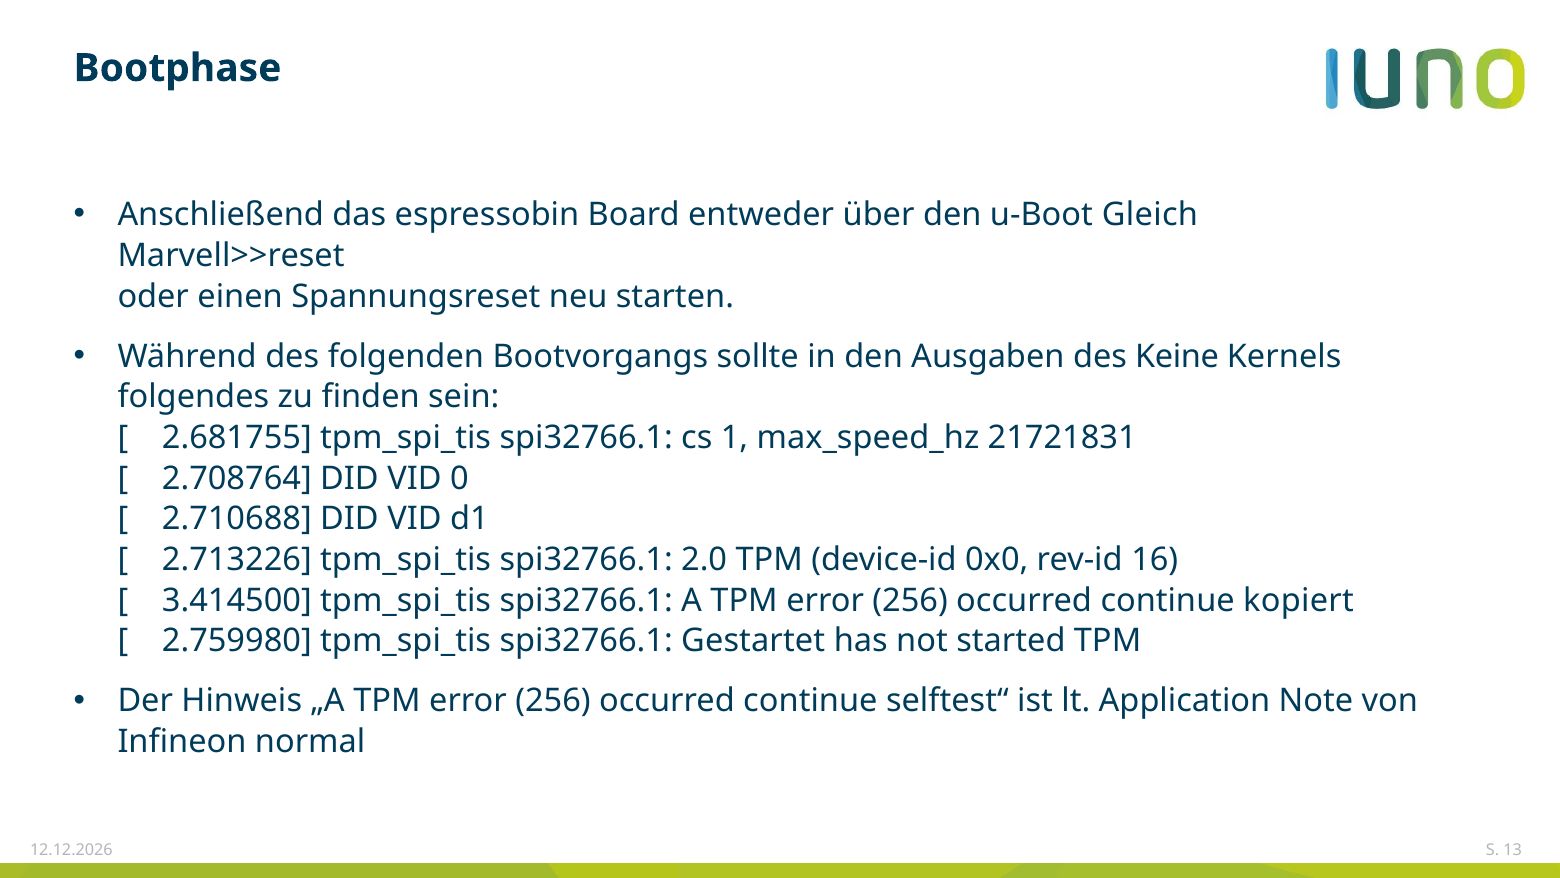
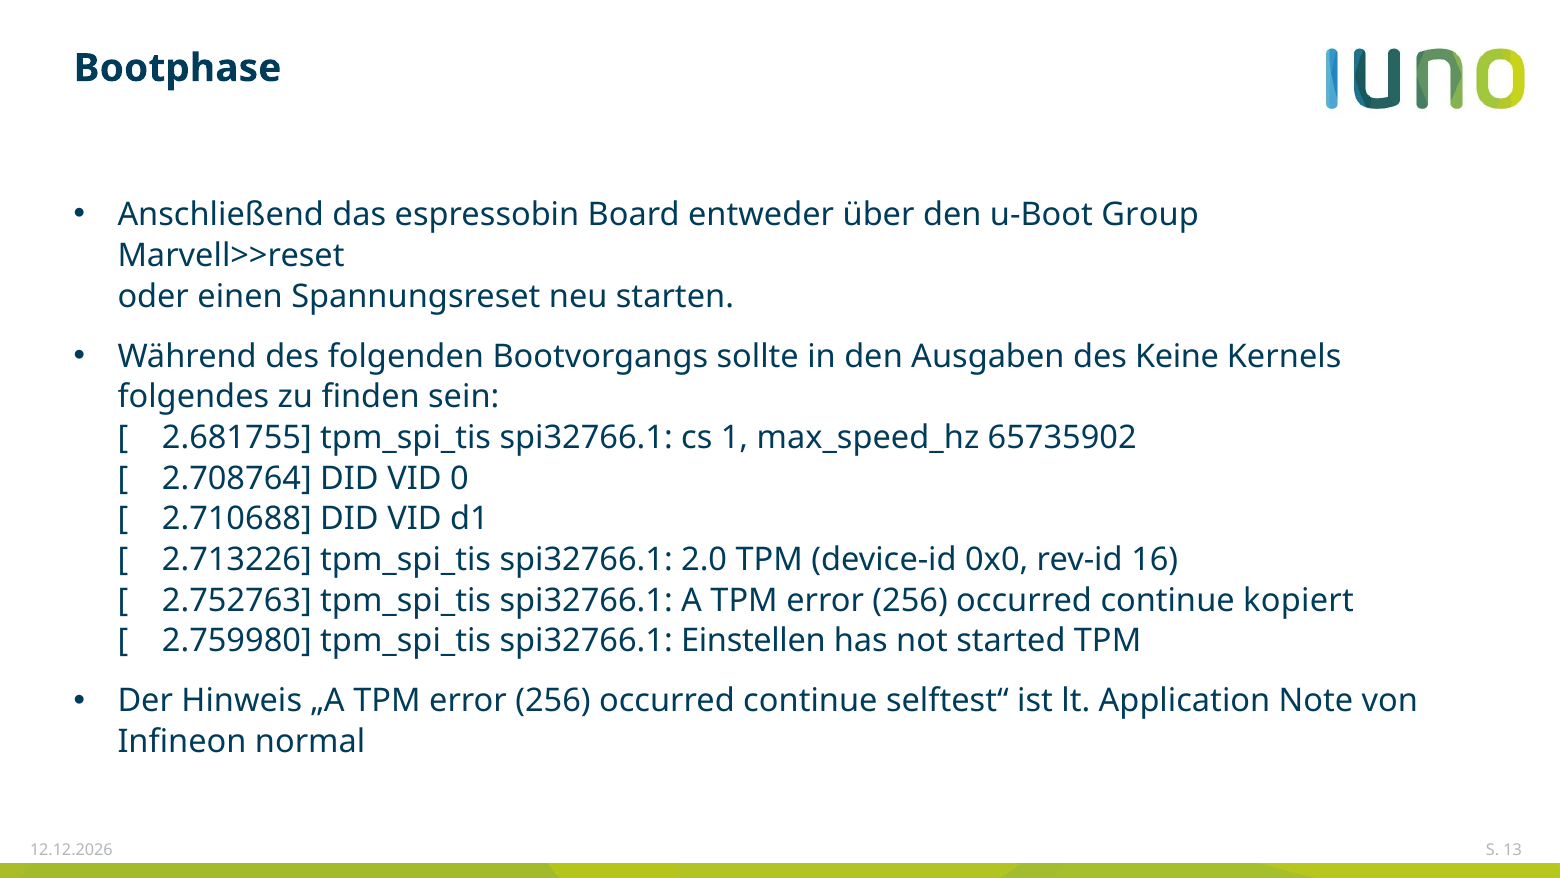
Gleich: Gleich -> Group
21721831: 21721831 -> 65735902
3.414500: 3.414500 -> 2.752763
Gestartet: Gestartet -> Einstellen
